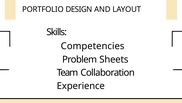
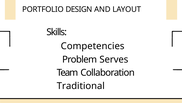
Sheets: Sheets -> Serves
Experience: Experience -> Traditional
